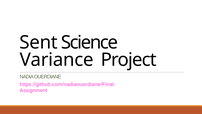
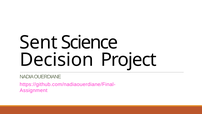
Variance: Variance -> Decision
